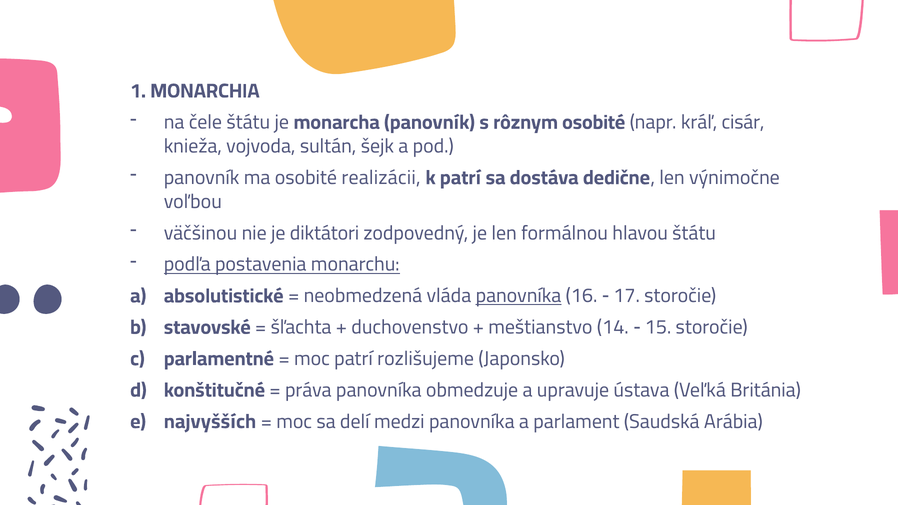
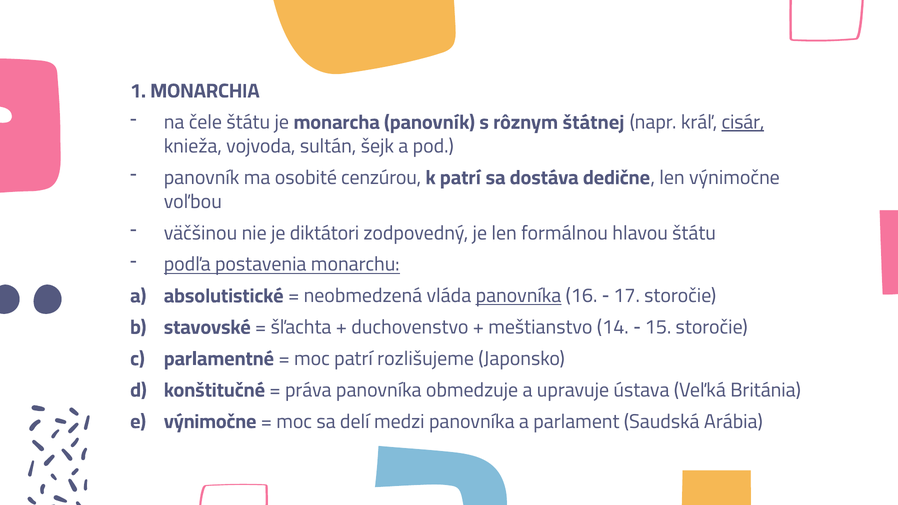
rôznym osobité: osobité -> štátnej
cisár underline: none -> present
realizácii: realizácii -> cenzúrou
najvyšších at (210, 422): najvyšších -> výnimočne
